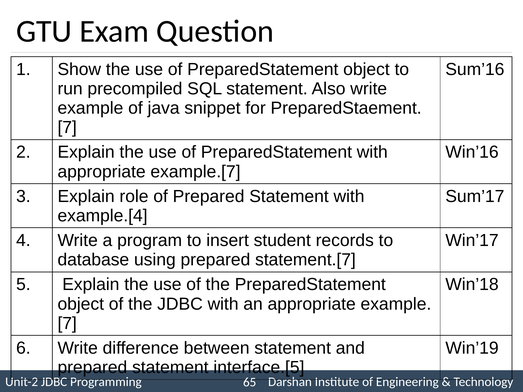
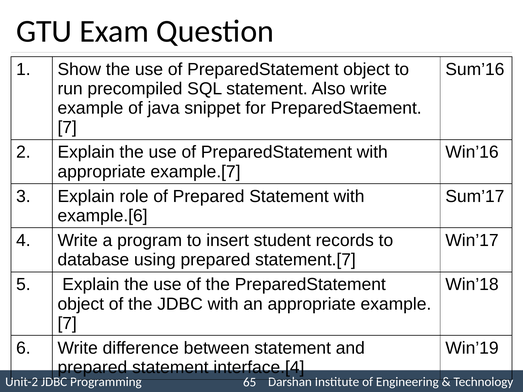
example.[4: example.[4 -> example.[6
interface.[5: interface.[5 -> interface.[4
